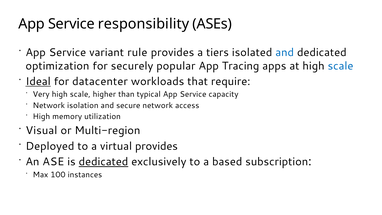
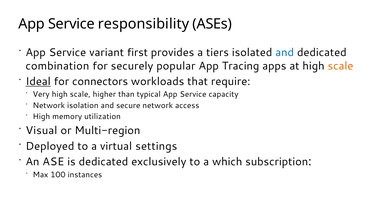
rule: rule -> first
optimization: optimization -> combination
scale at (341, 66) colour: blue -> orange
datacenter: datacenter -> connectors
virtual provides: provides -> settings
dedicated at (103, 162) underline: present -> none
based: based -> which
